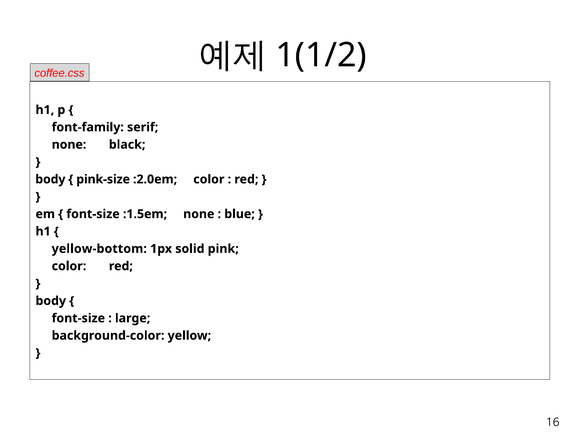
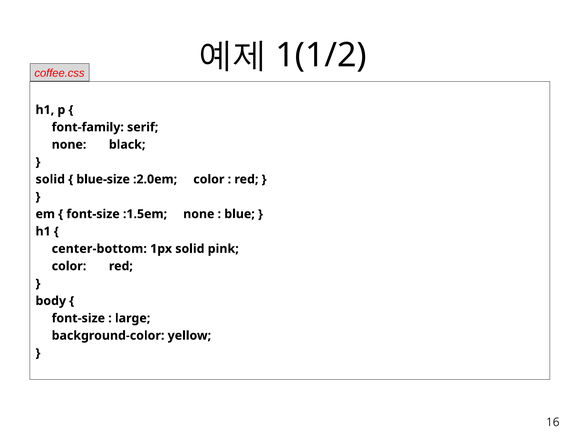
body at (50, 179): body -> solid
pink-size: pink-size -> blue-size
yellow-bottom: yellow-bottom -> center-bottom
